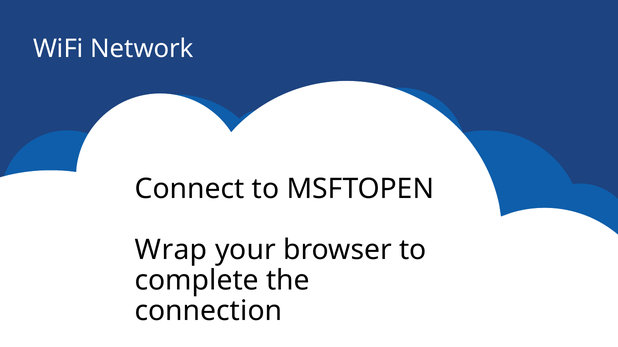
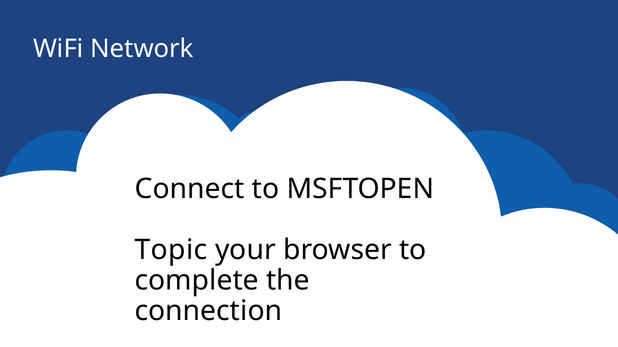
Wrap: Wrap -> Topic
